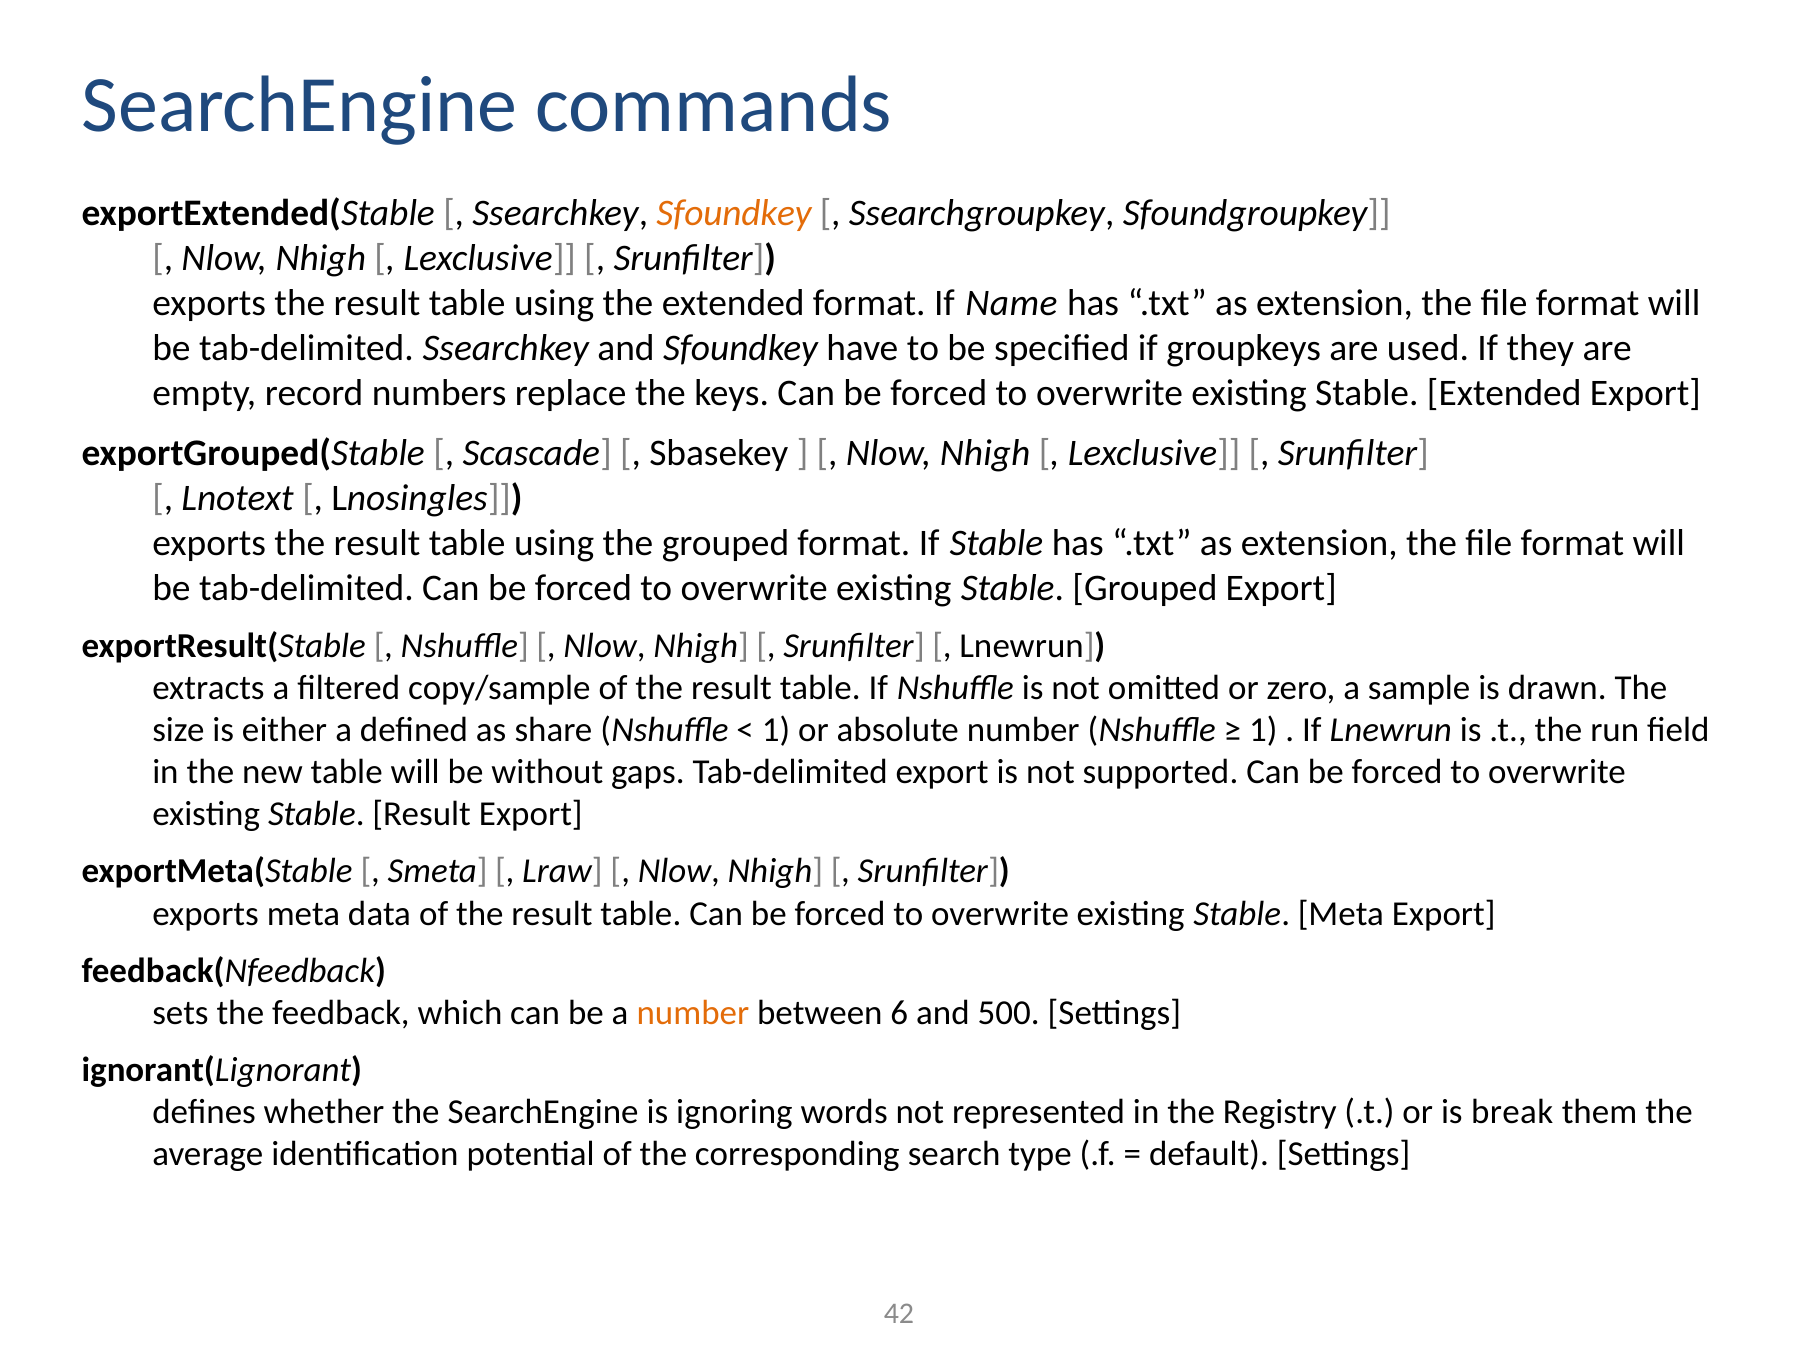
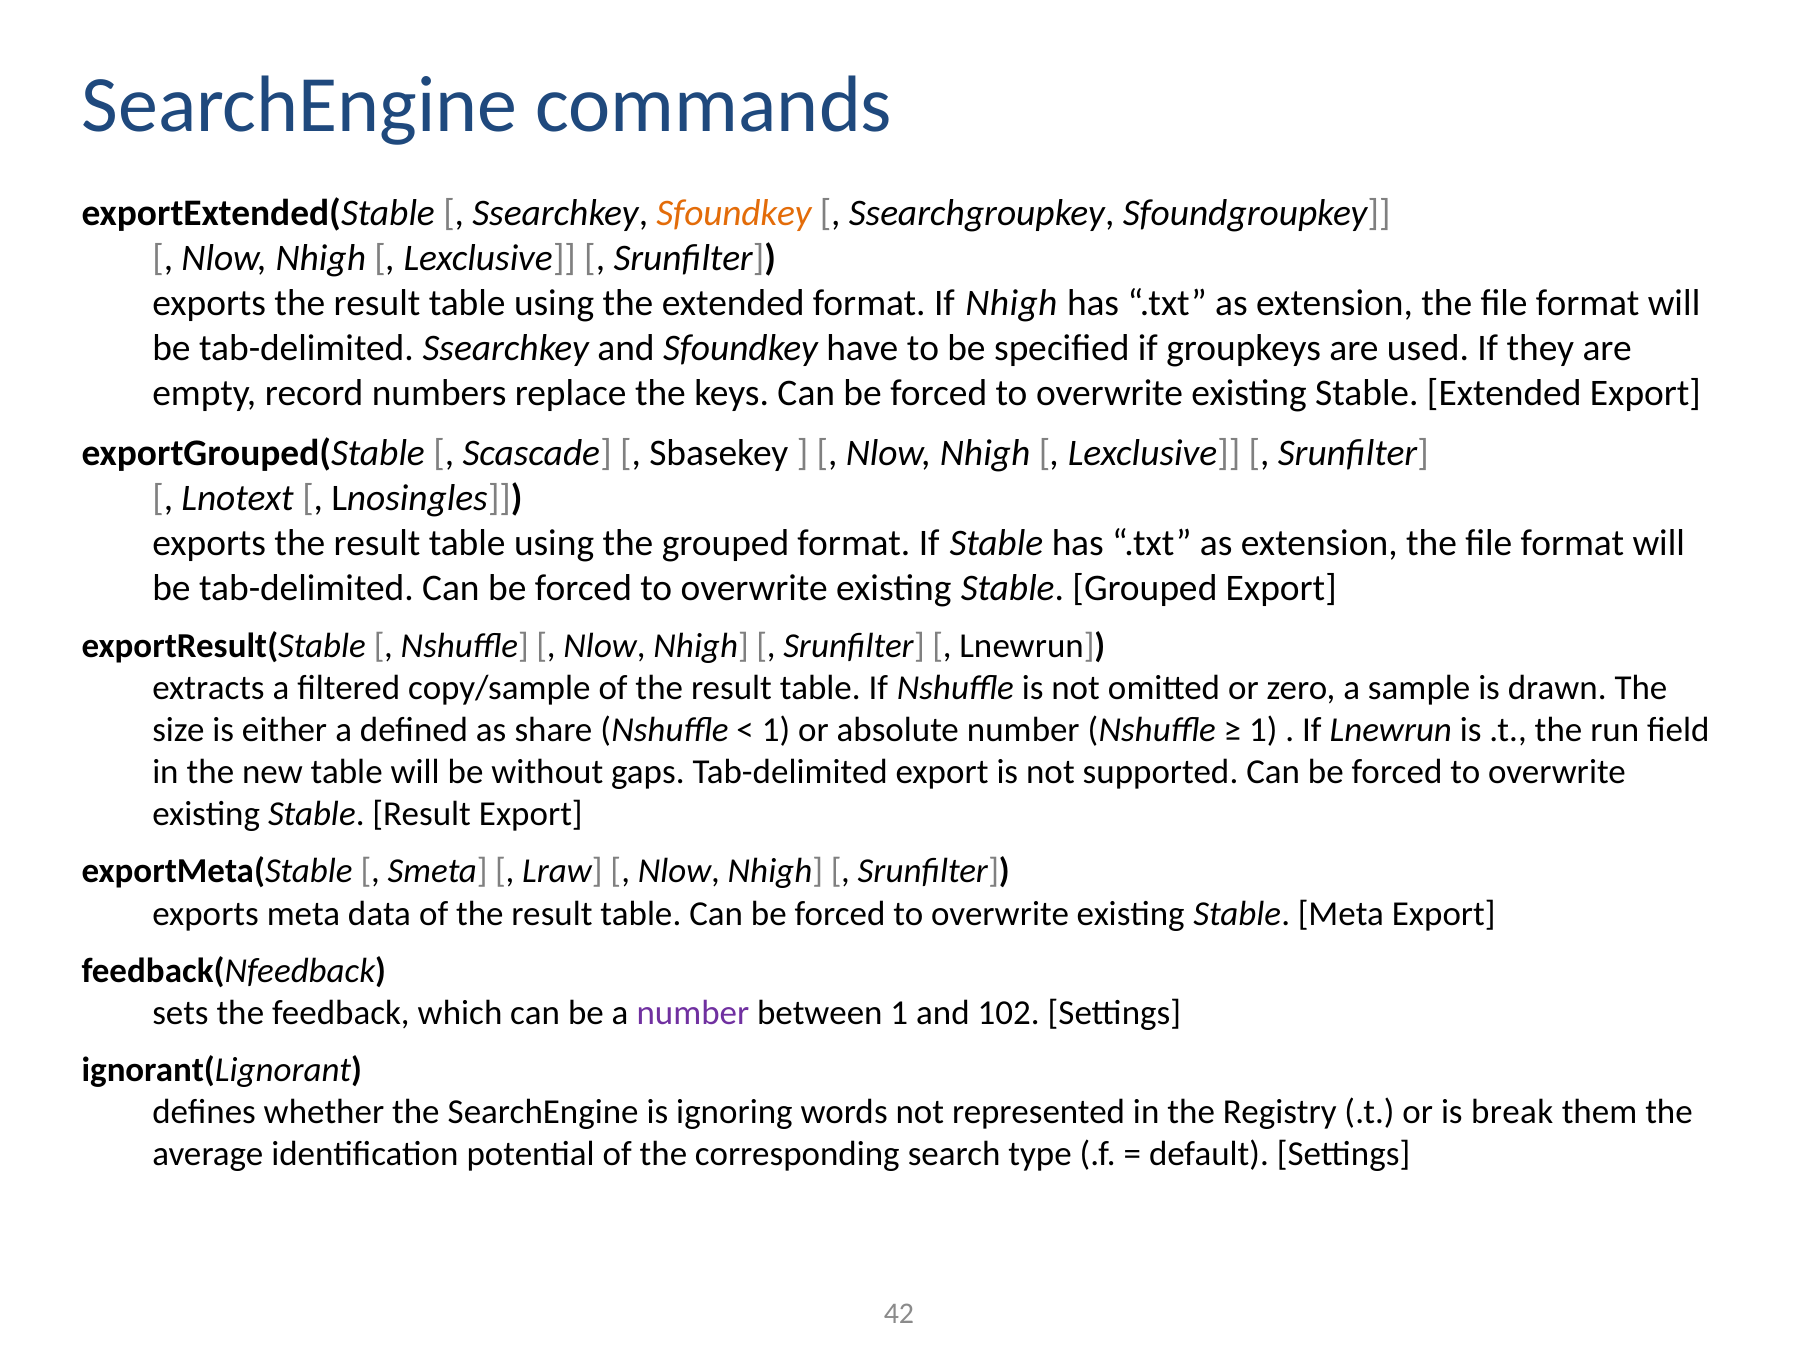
If Name: Name -> Nhigh
number at (693, 1012) colour: orange -> purple
between 6: 6 -> 1
500: 500 -> 102
